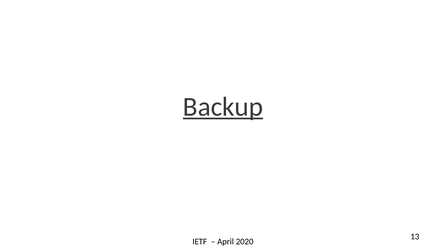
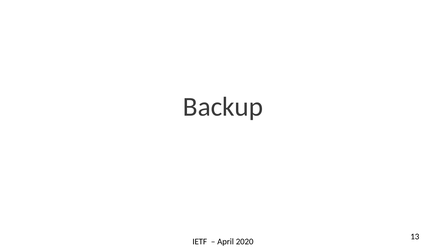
Backup underline: present -> none
